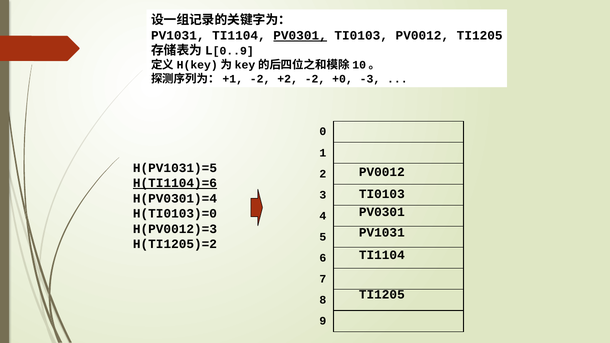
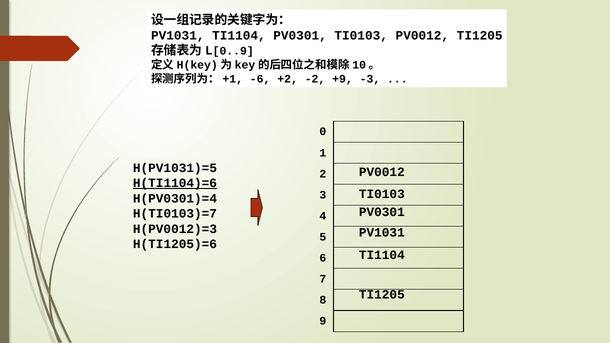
PV0301 at (300, 35) underline: present -> none
-2 at (260, 79): -2 -> -6
+0: +0 -> +9
H(TI0103)=0: H(TI0103)=0 -> H(TI0103)=7
H(TI1205)=2: H(TI1205)=2 -> H(TI1205)=6
